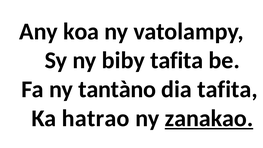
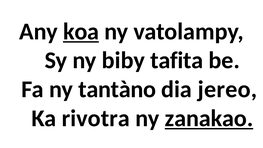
koa underline: none -> present
dia tafita: tafita -> jereo
hatrao: hatrao -> rivotra
